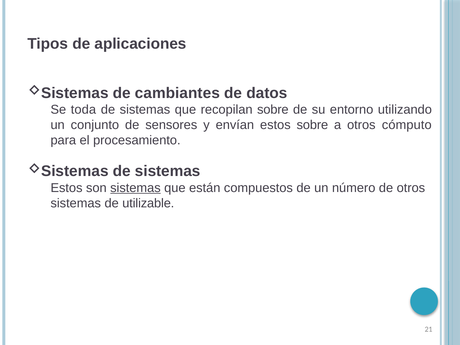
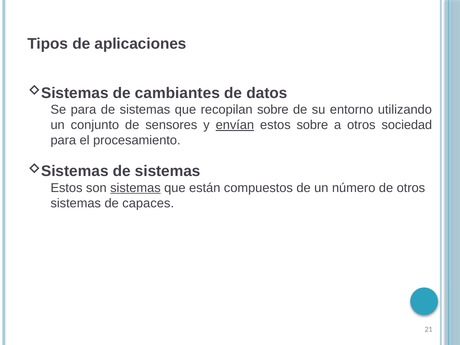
Se toda: toda -> para
envían underline: none -> present
cómputo: cómputo -> sociedad
utilizable: utilizable -> capaces
